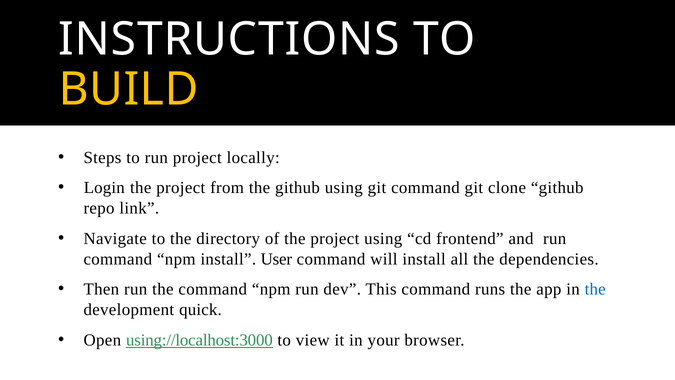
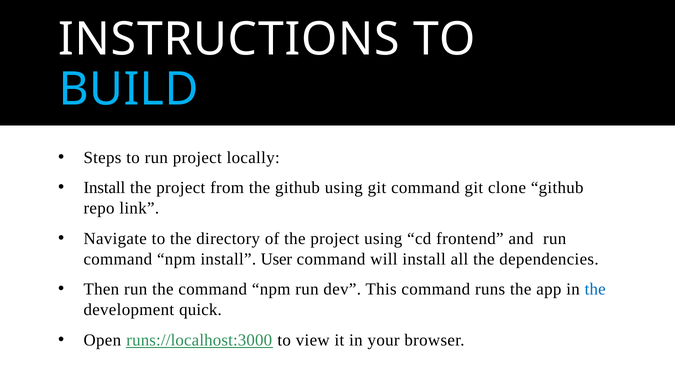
BUILD colour: yellow -> light blue
Login at (104, 188): Login -> Install
using://localhost:3000: using://localhost:3000 -> runs://localhost:3000
